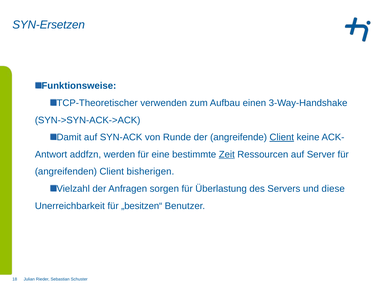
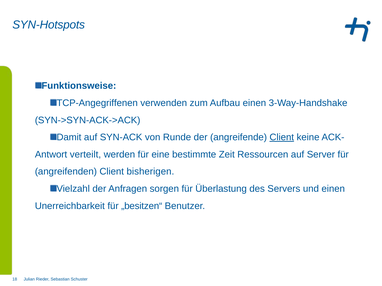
SYN-Ersetzen: SYN-Ersetzen -> SYN-Hotspots
TCP-Theoretischer: TCP-Theoretischer -> TCP-Angegriffenen
addfzn: addfzn -> verteilt
Zeit underline: present -> none
und diese: diese -> einen
